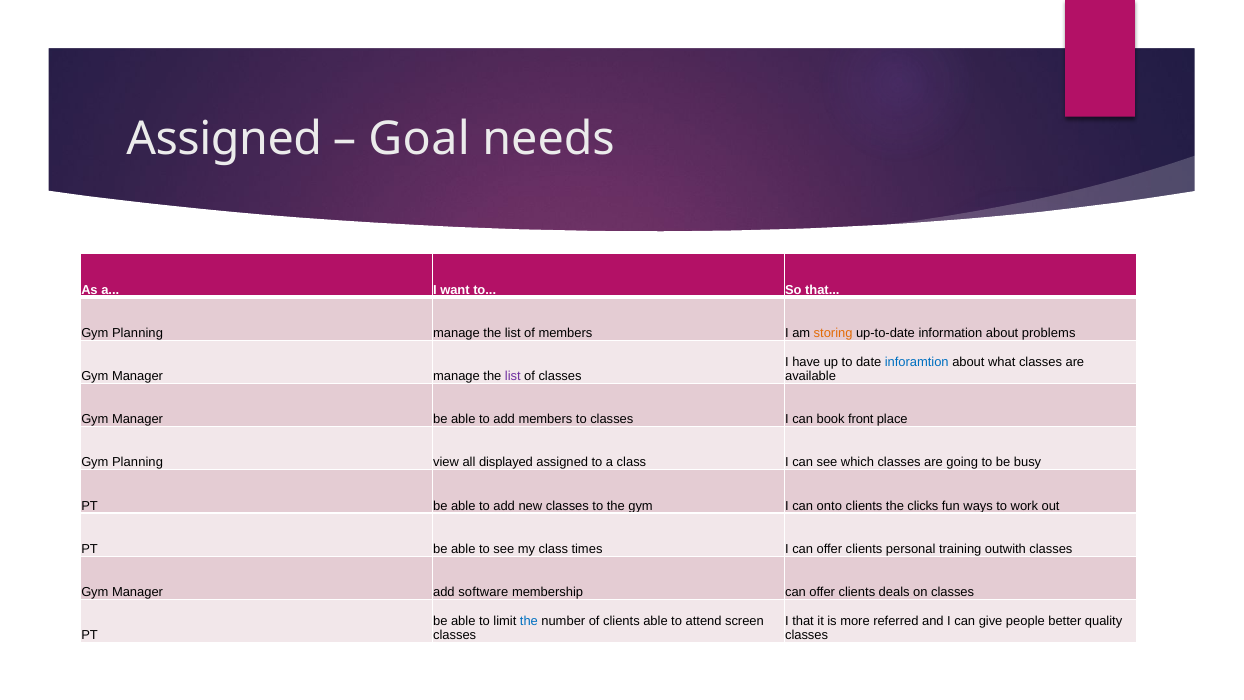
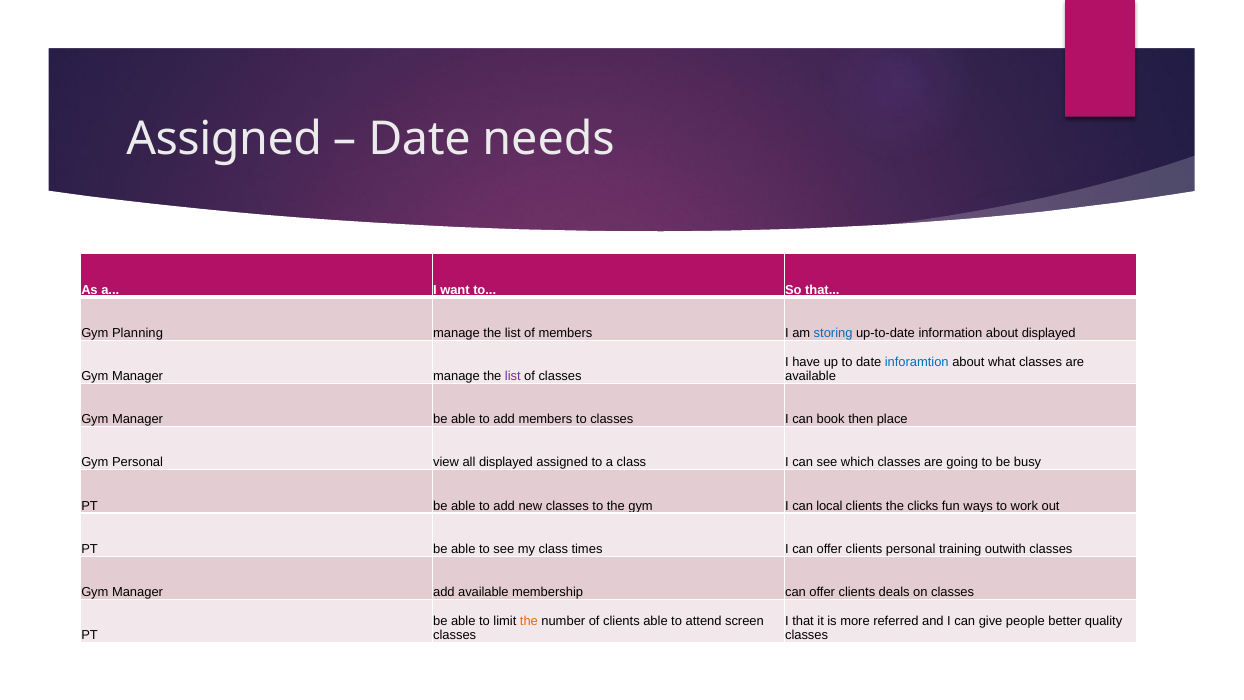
Goal at (419, 139): Goal -> Date
storing colour: orange -> blue
about problems: problems -> displayed
front: front -> then
Planning at (138, 463): Planning -> Personal
onto: onto -> local
add software: software -> available
the at (529, 621) colour: blue -> orange
